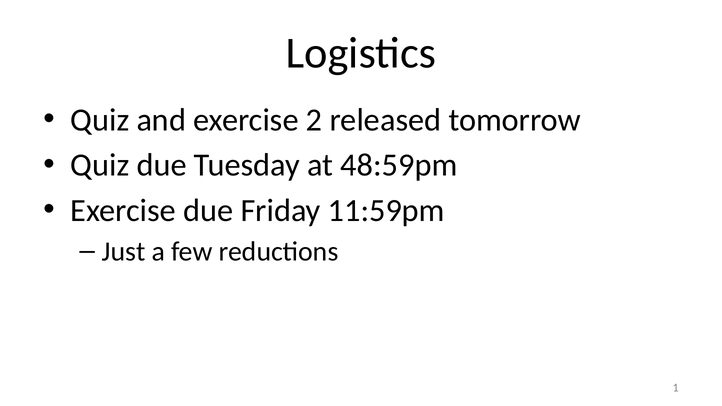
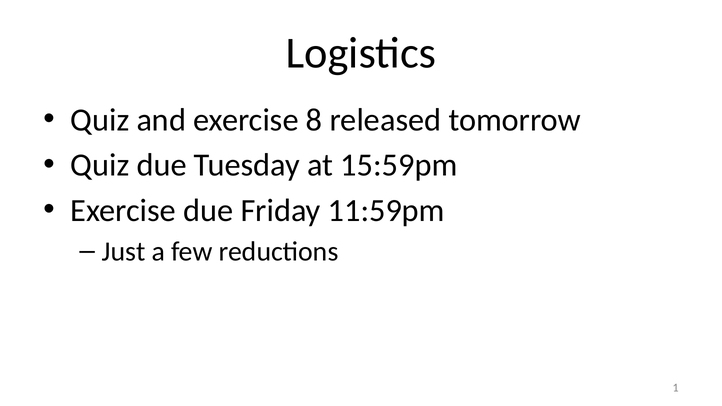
2: 2 -> 8
48:59pm: 48:59pm -> 15:59pm
